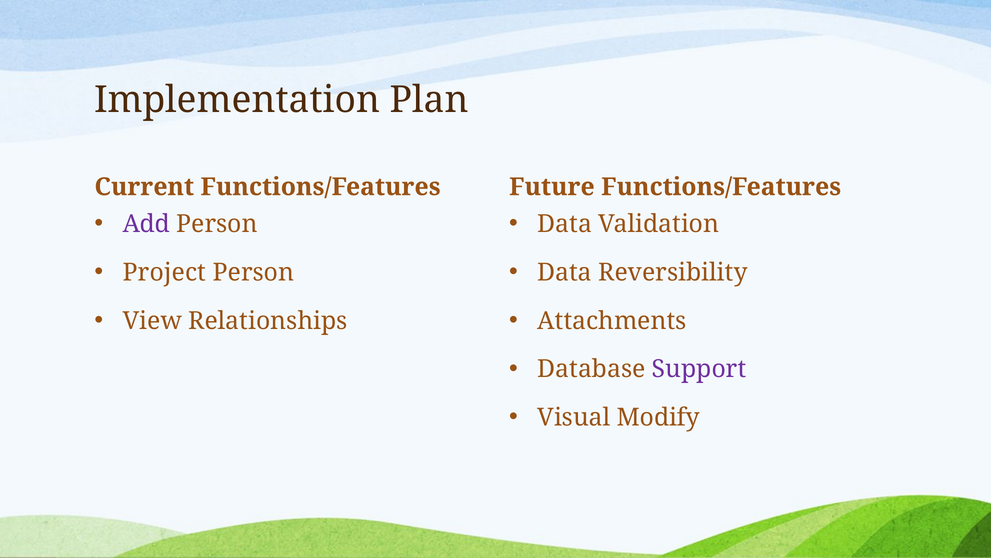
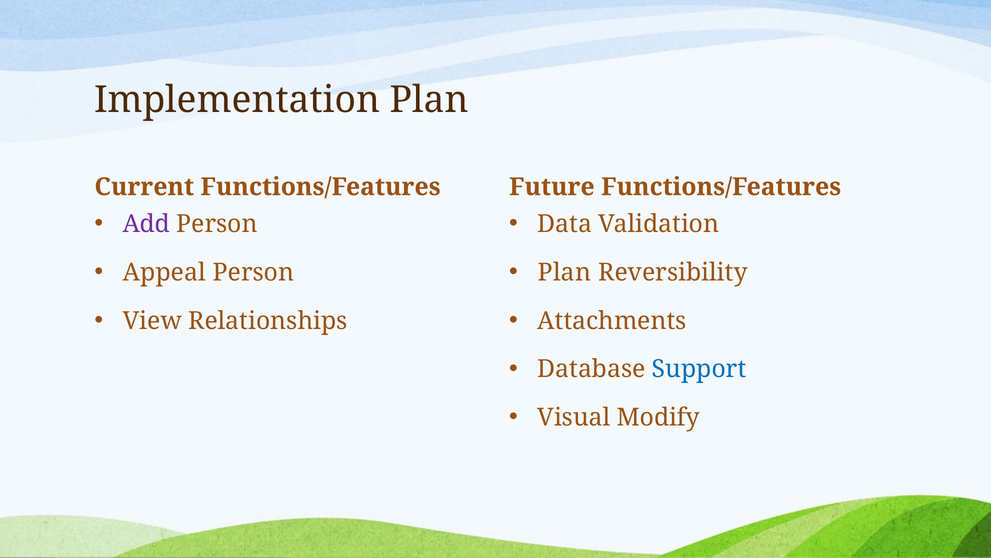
Project: Project -> Appeal
Data at (565, 272): Data -> Plan
Support colour: purple -> blue
